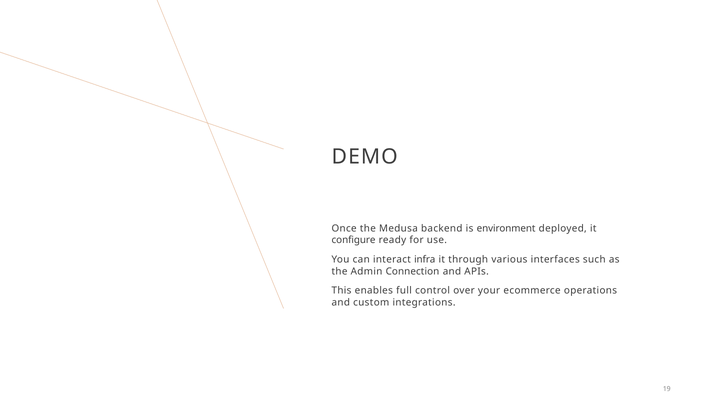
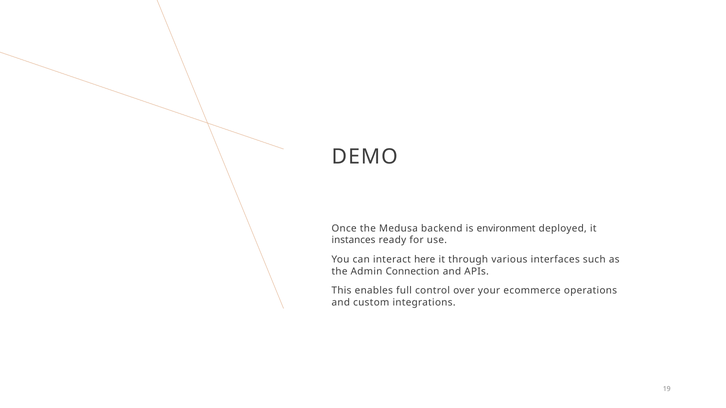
configure: configure -> instances
infra: infra -> here
